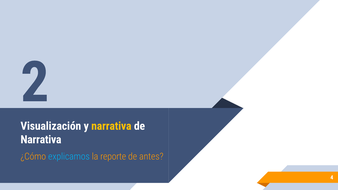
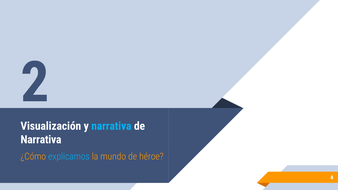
narrativa at (111, 126) colour: yellow -> light blue
reporte: reporte -> mundo
antes: antes -> héroe
